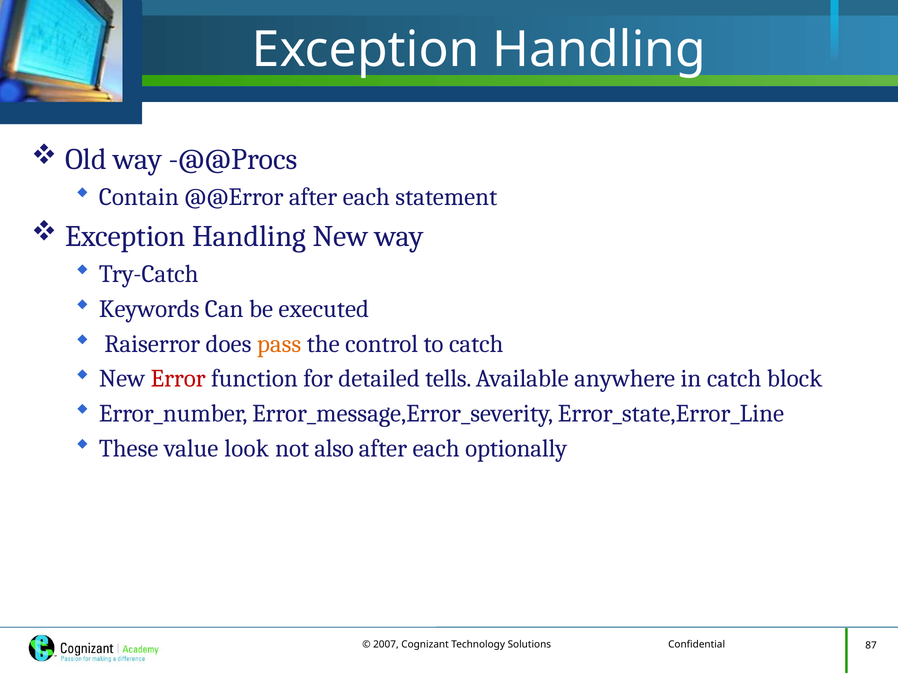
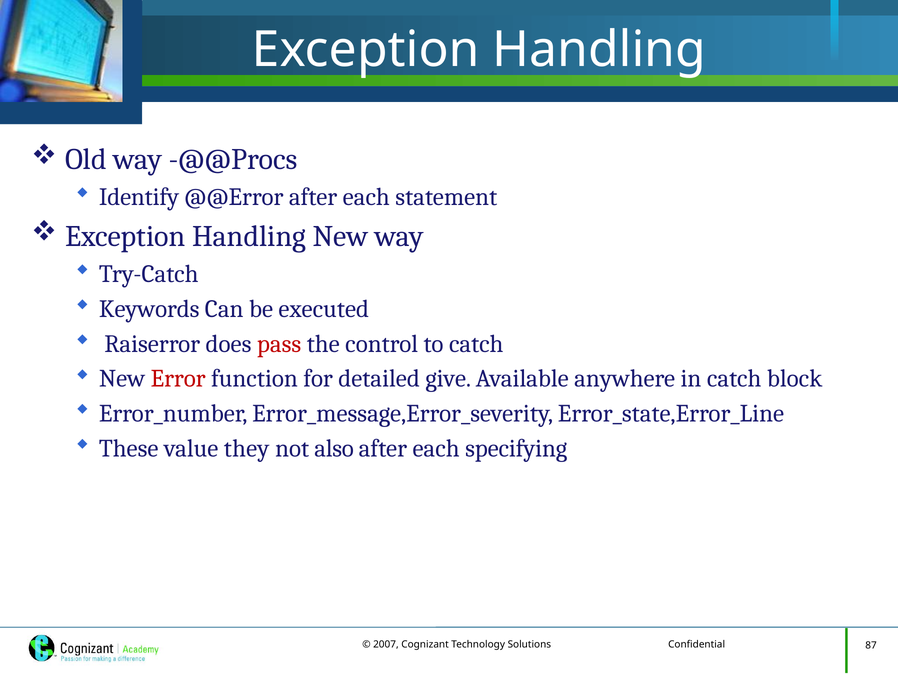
Contain: Contain -> Identify
pass colour: orange -> red
tells: tells -> give
look: look -> they
optionally: optionally -> specifying
